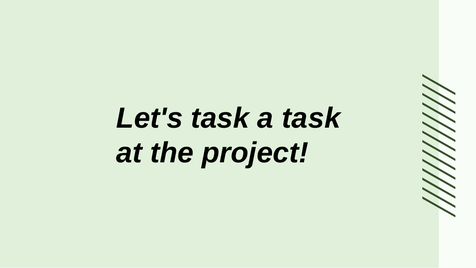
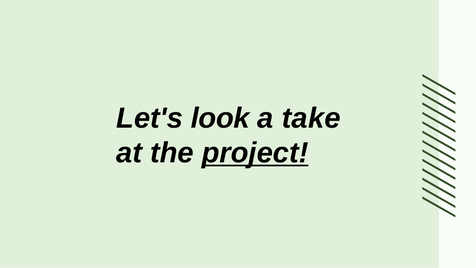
Let's task: task -> look
a task: task -> take
project underline: none -> present
